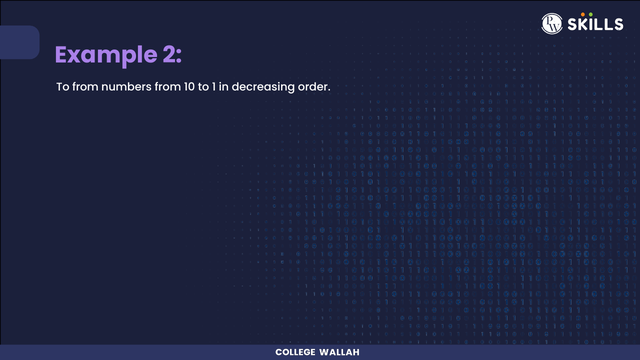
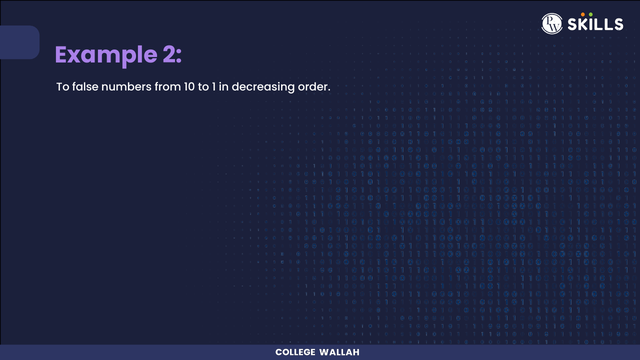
To from: from -> false
